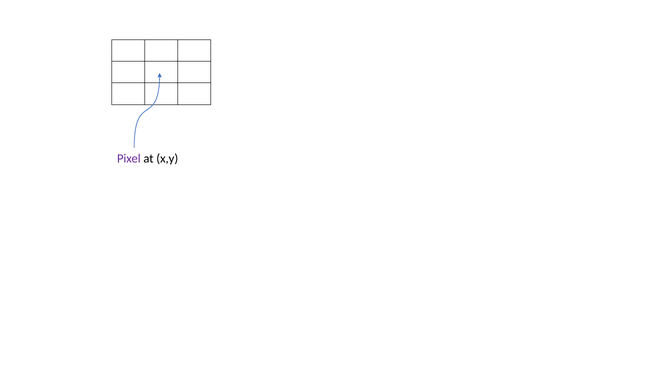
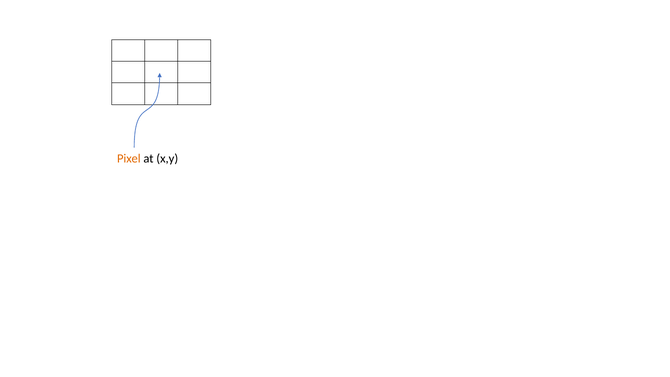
Pixel colour: purple -> orange
